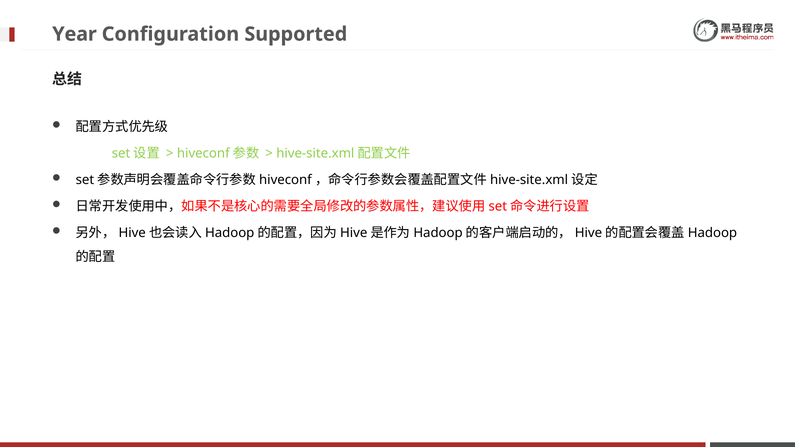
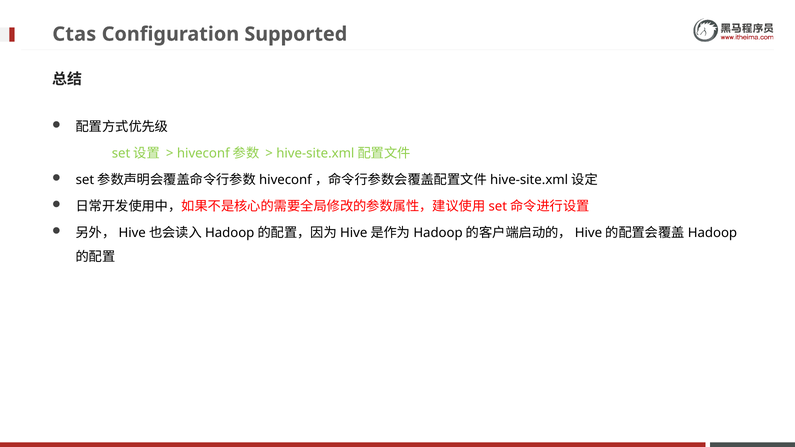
Year: Year -> Ctas
